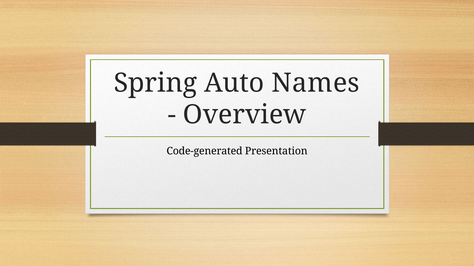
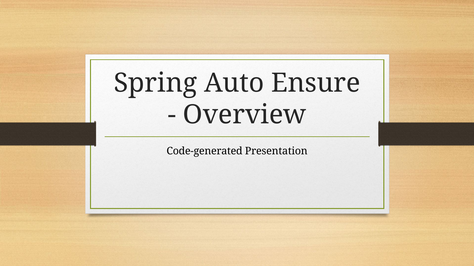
Names: Names -> Ensure
